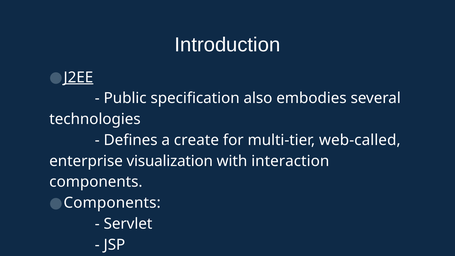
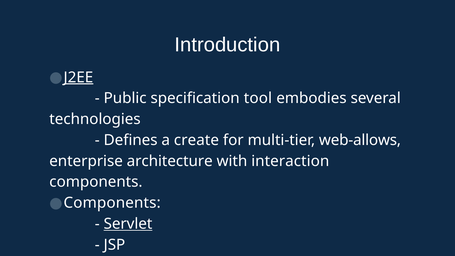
also: also -> tool
web-called: web-called -> web-allows
visualization: visualization -> architecture
Servlet underline: none -> present
